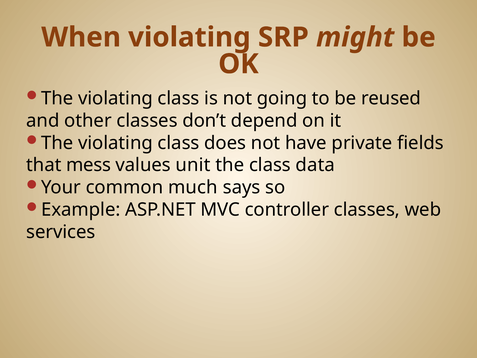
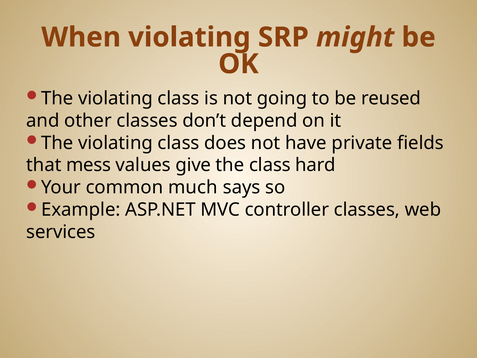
unit: unit -> give
data: data -> hard
